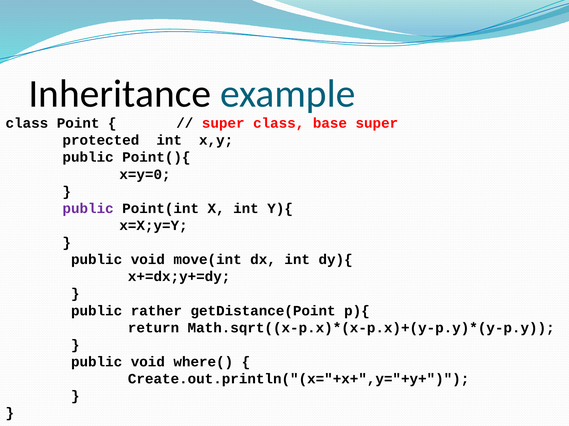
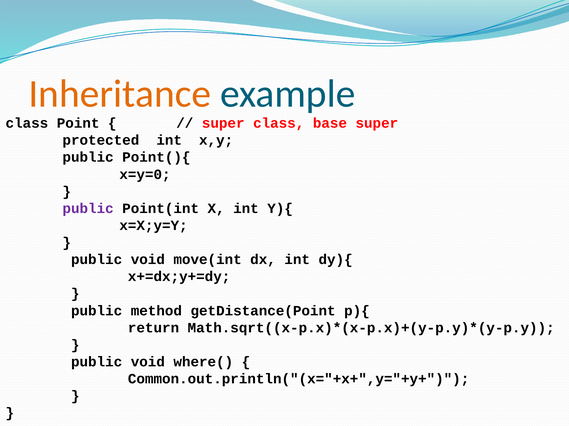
Inheritance colour: black -> orange
rather: rather -> method
Create.out.println("(x="+x+",y="+y+: Create.out.println("(x="+x+",y="+y+ -> Common.out.println("(x="+x+",y="+y+
